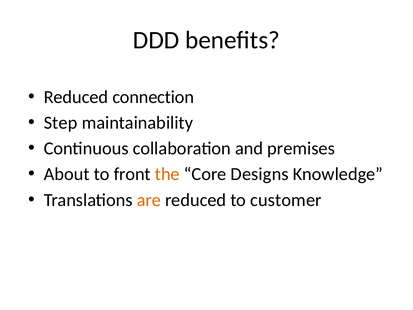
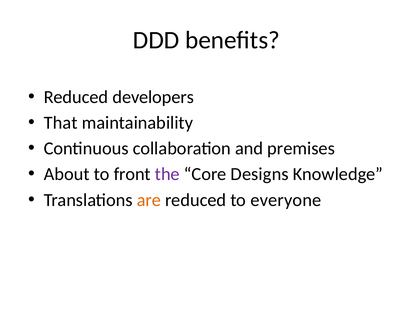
connection: connection -> developers
Step: Step -> That
the colour: orange -> purple
customer: customer -> everyone
